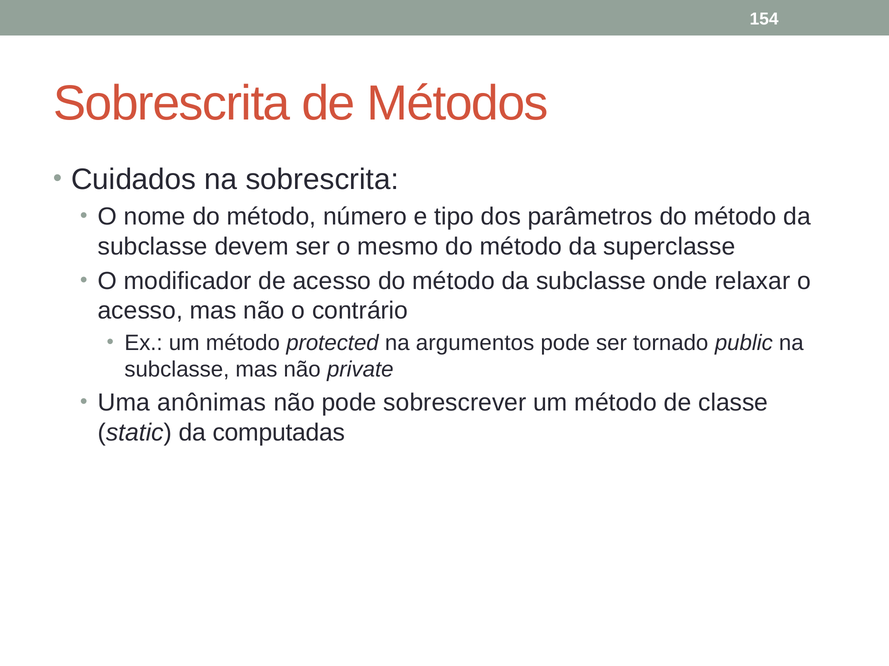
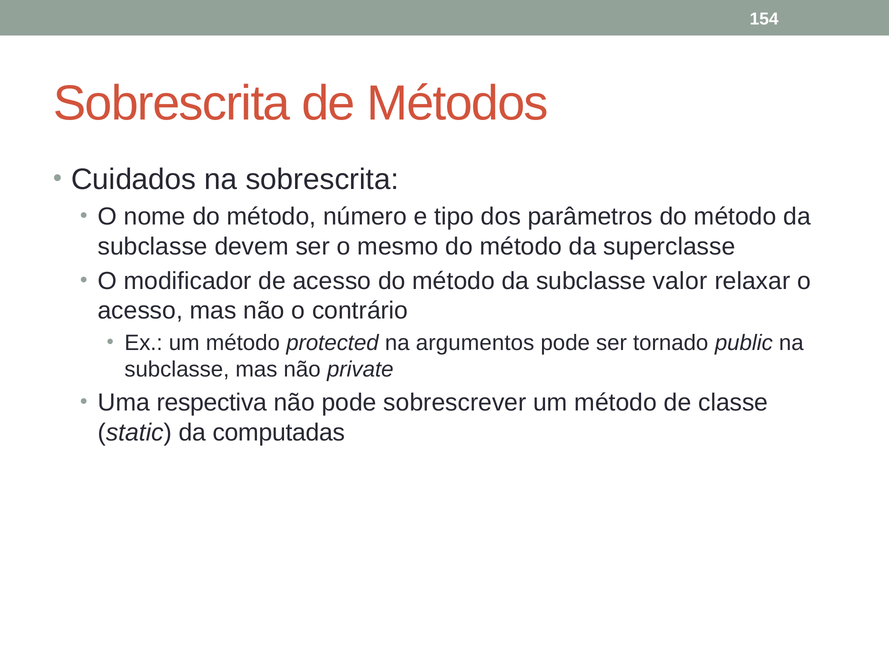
onde: onde -> valor
anônimas: anônimas -> respectiva
